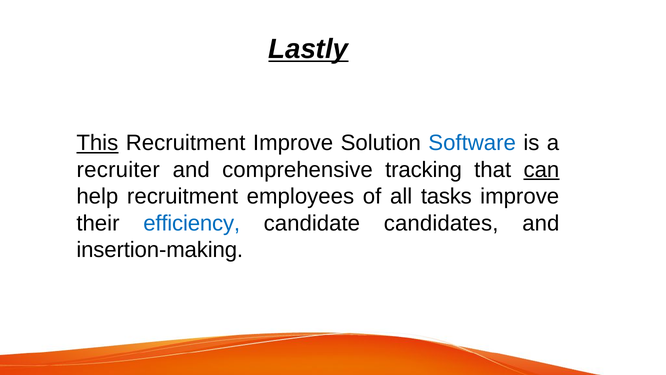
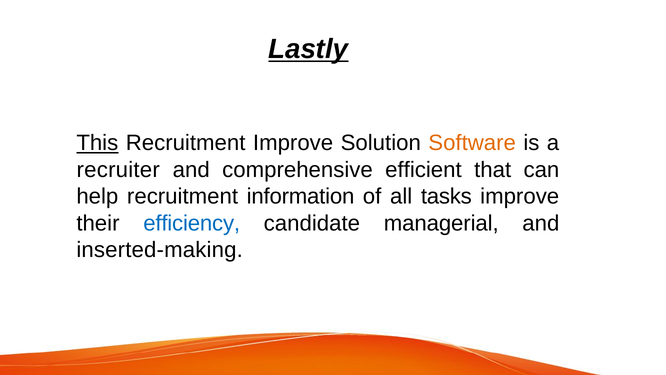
Software colour: blue -> orange
tracking: tracking -> efficient
can underline: present -> none
employees: employees -> information
candidates: candidates -> managerial
insertion-making: insertion-making -> inserted-making
